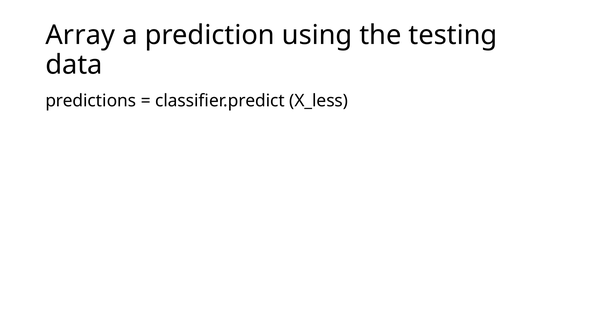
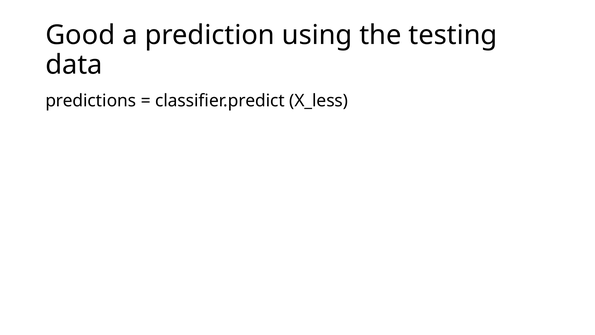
Array: Array -> Good
